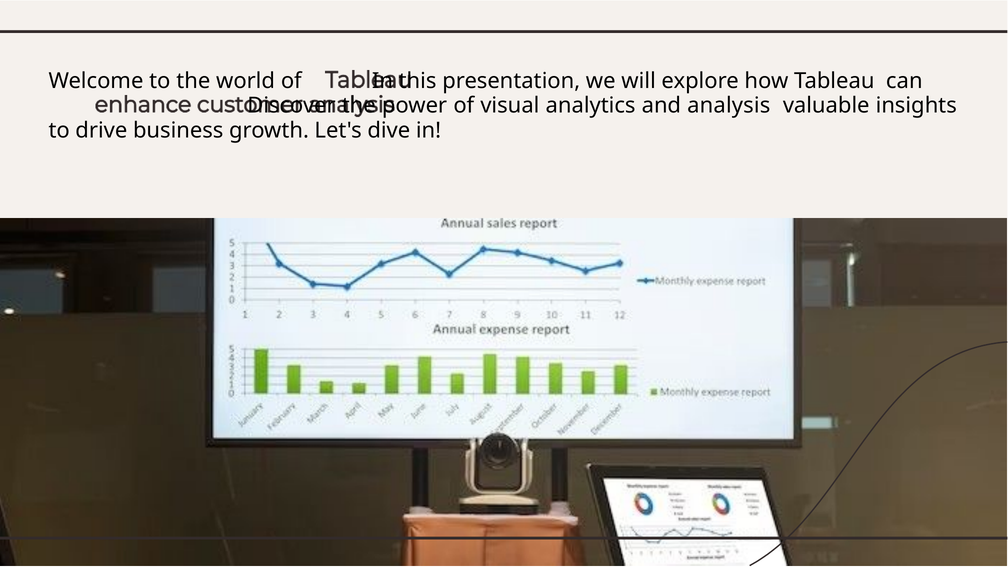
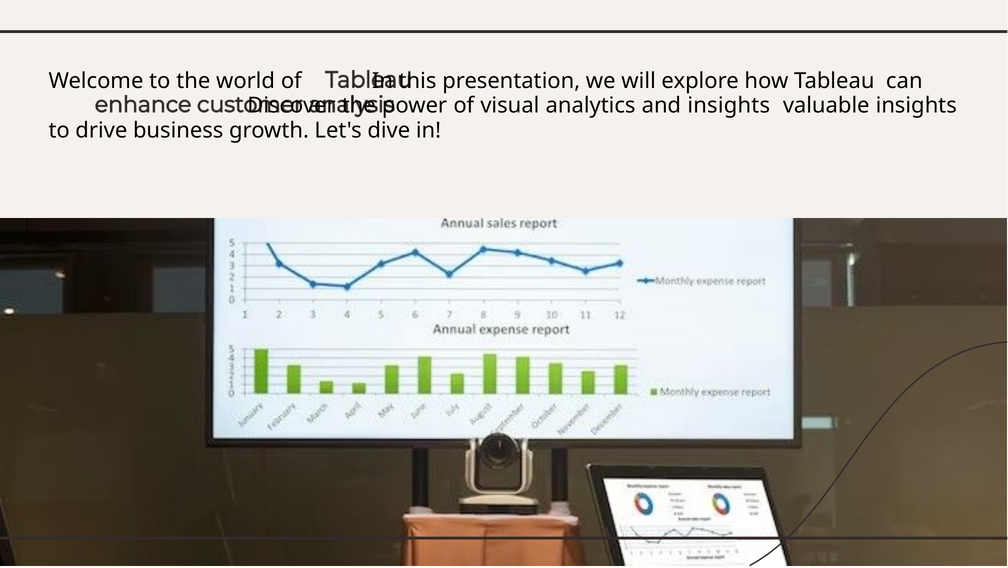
and analysis: analysis -> insights
